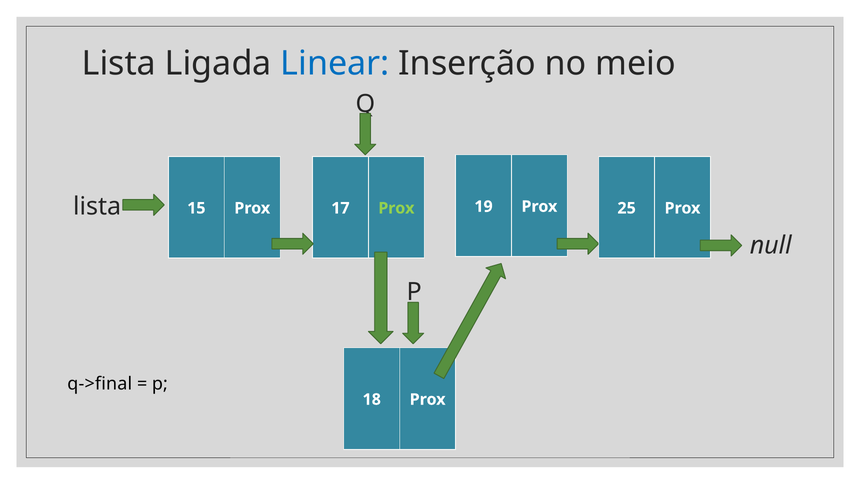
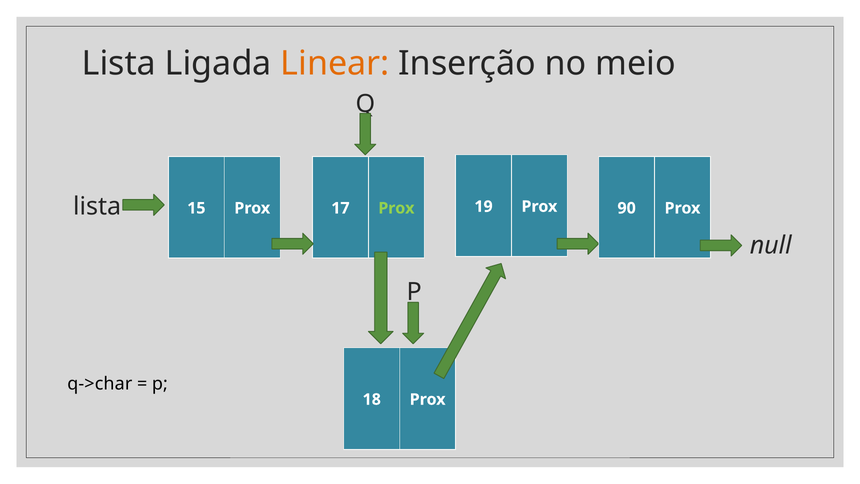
Linear colour: blue -> orange
25: 25 -> 90
q->final: q->final -> q->char
